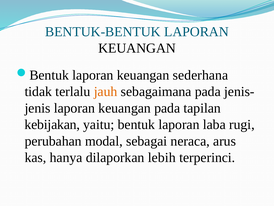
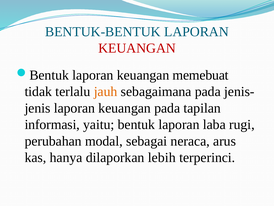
KEUANGAN at (137, 48) colour: black -> red
sederhana: sederhana -> memebuat
kebijakan: kebijakan -> informasi
